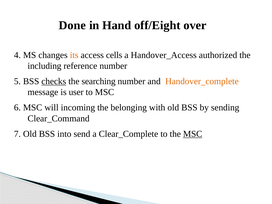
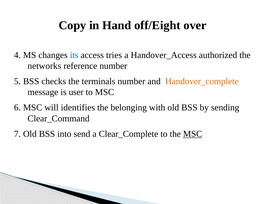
Done: Done -> Copy
its colour: orange -> blue
cells: cells -> tries
including: including -> networks
checks underline: present -> none
searching: searching -> terminals
incoming: incoming -> identifies
